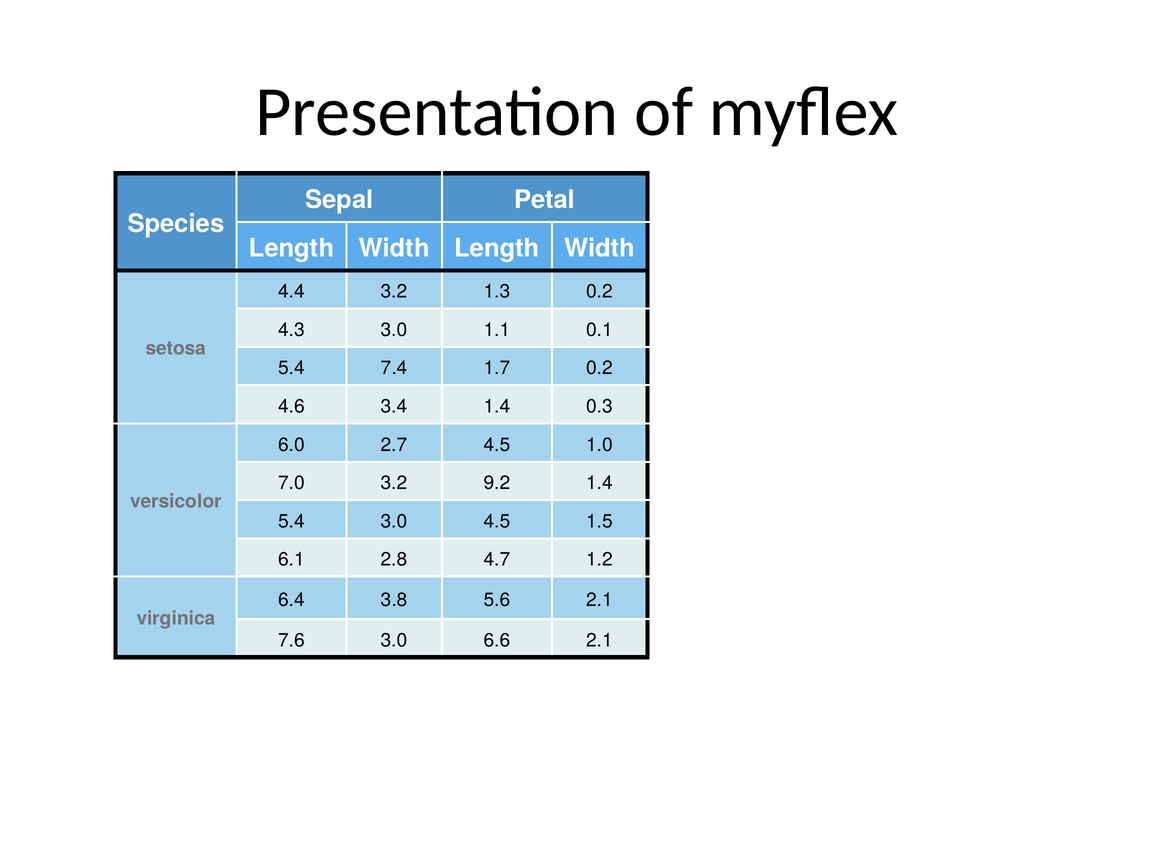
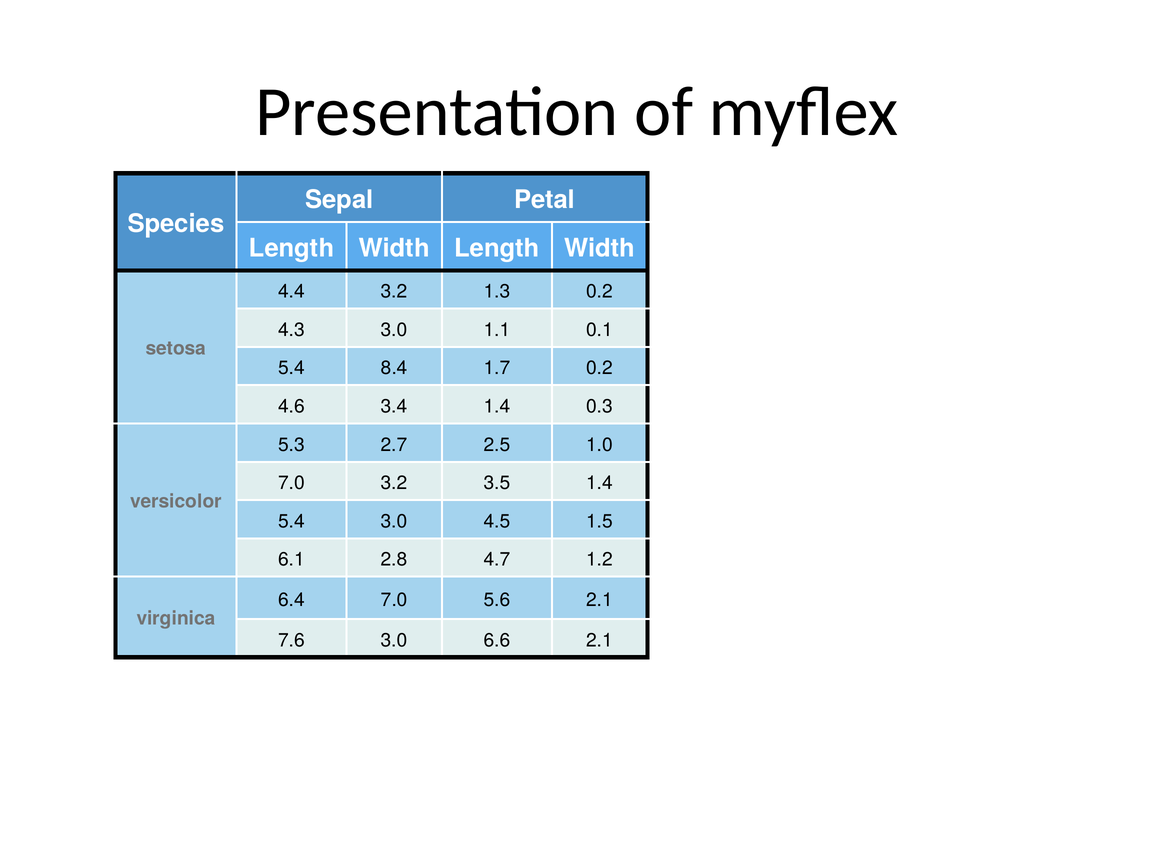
7.4: 7.4 -> 8.4
6.0: 6.0 -> 5.3
2.7 4.5: 4.5 -> 2.5
9.2: 9.2 -> 3.5
6.4 3.8: 3.8 -> 7.0
